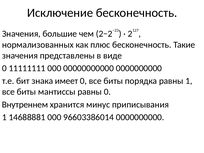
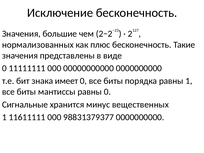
Внутреннем: Внутреннем -> Сигнальные
приписывания: приписывания -> вещественных
14688881: 14688881 -> 11611111
96603386014: 96603386014 -> 98831379377
